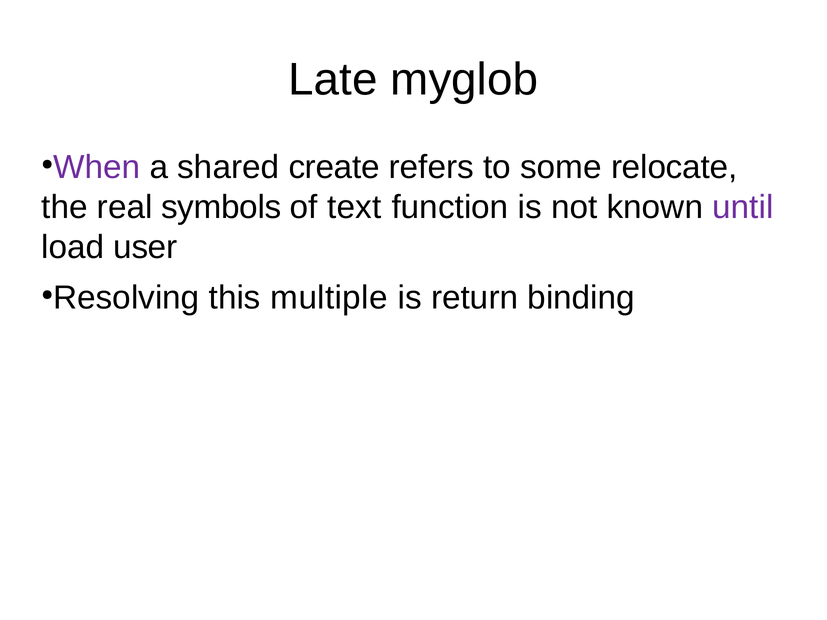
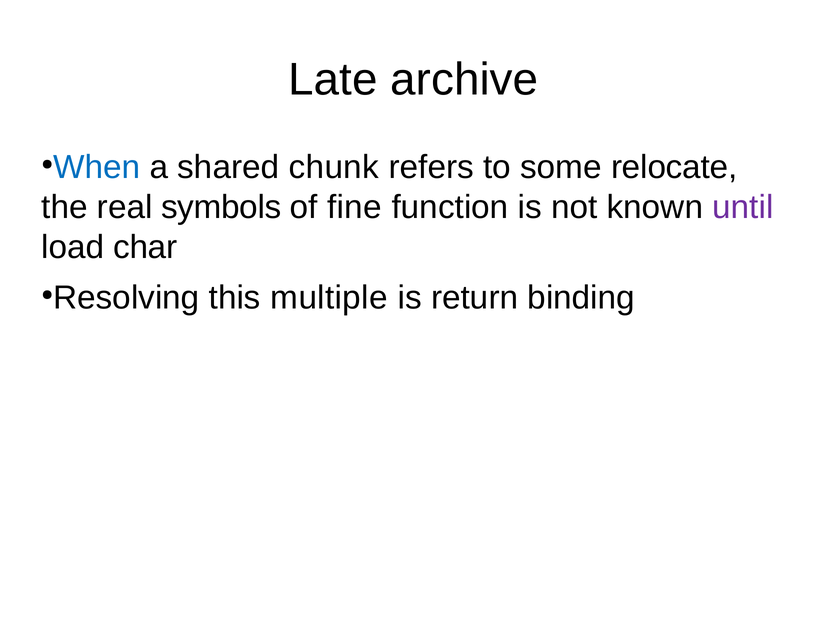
myglob: myglob -> archive
When colour: purple -> blue
create: create -> chunk
text: text -> fine
user: user -> char
